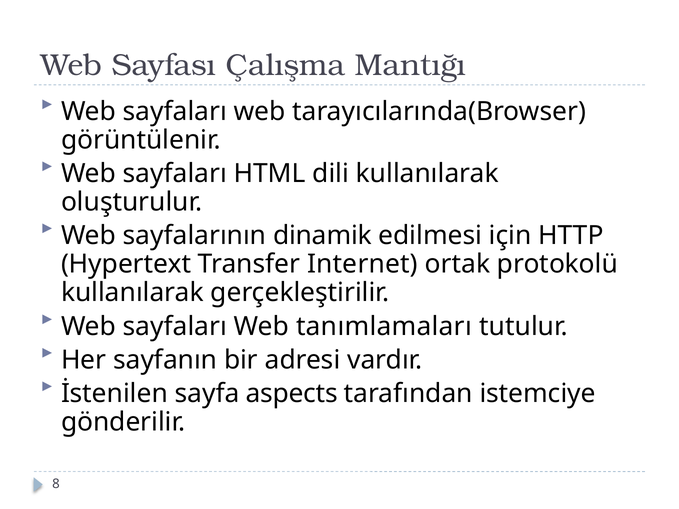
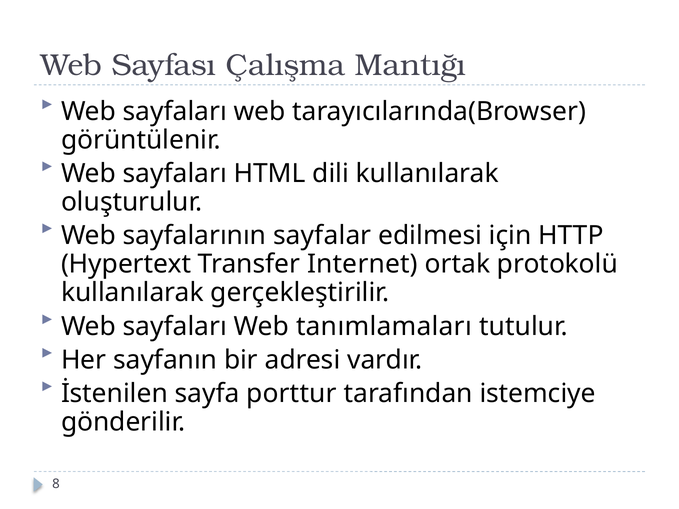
dinamik: dinamik -> sayfalar
aspects: aspects -> porttur
